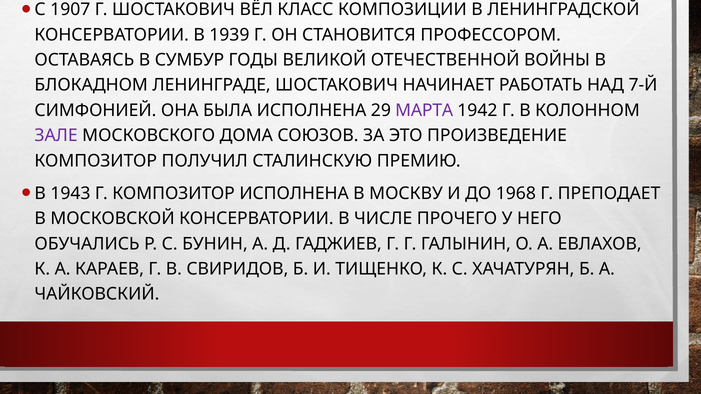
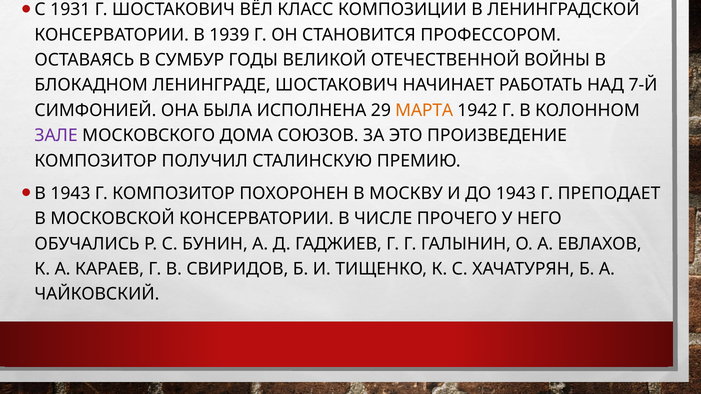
1907: 1907 -> 1931
МАРТА colour: purple -> orange
КОМПОЗИТОР ИСПОЛНЕНА: ИСПОЛНЕНА -> ПОХОРОНЕН
ДО 1968: 1968 -> 1943
